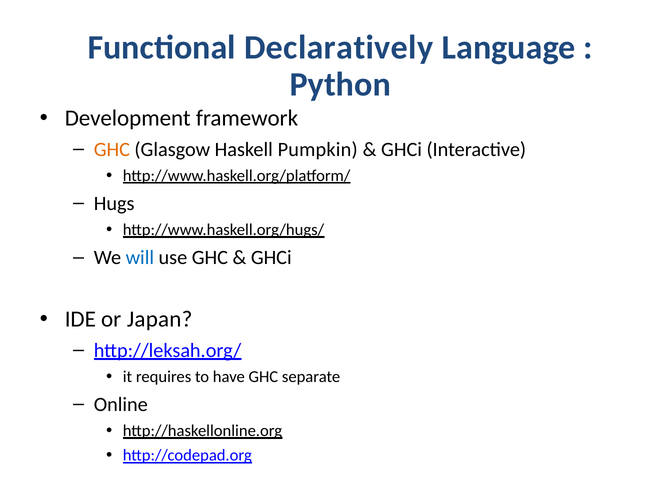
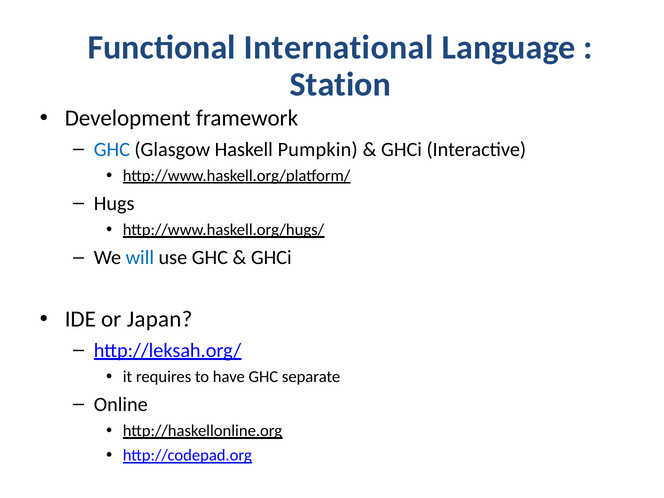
Declaratively: Declaratively -> International
Python: Python -> Station
GHC at (112, 149) colour: orange -> blue
